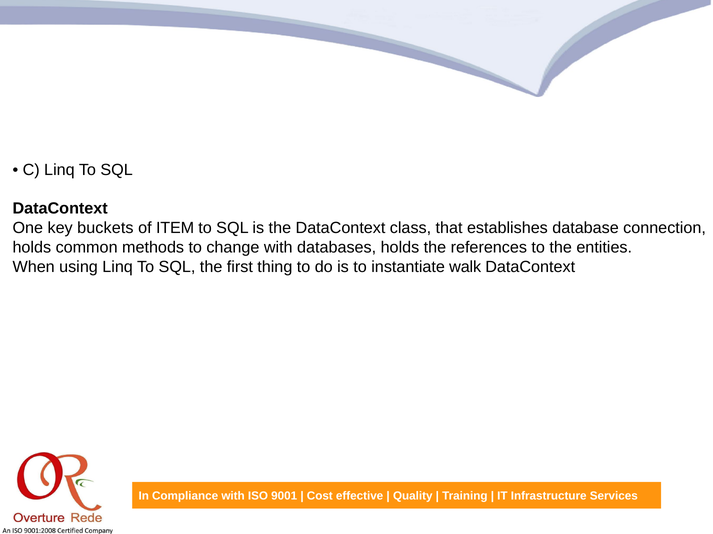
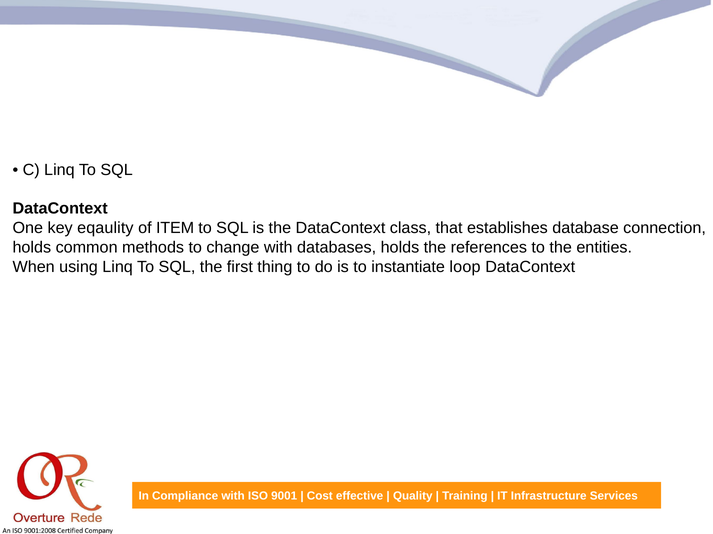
buckets: buckets -> eqaulity
walk: walk -> loop
